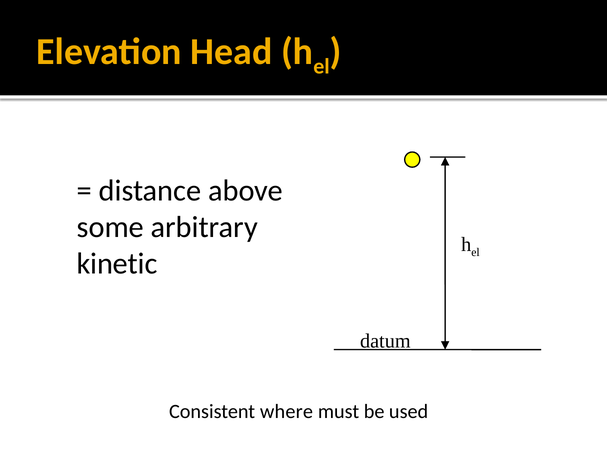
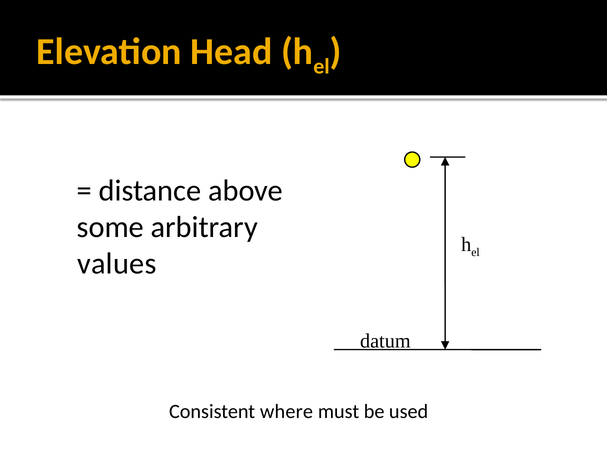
kinetic: kinetic -> values
